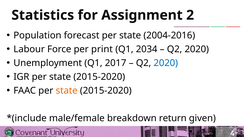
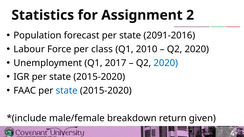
2004-2016: 2004-2016 -> 2091-2016
print: print -> class
2034: 2034 -> 2010
state at (67, 91) colour: orange -> blue
